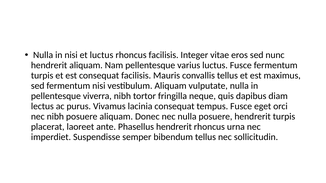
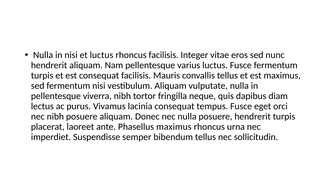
Phasellus hendrerit: hendrerit -> maximus
